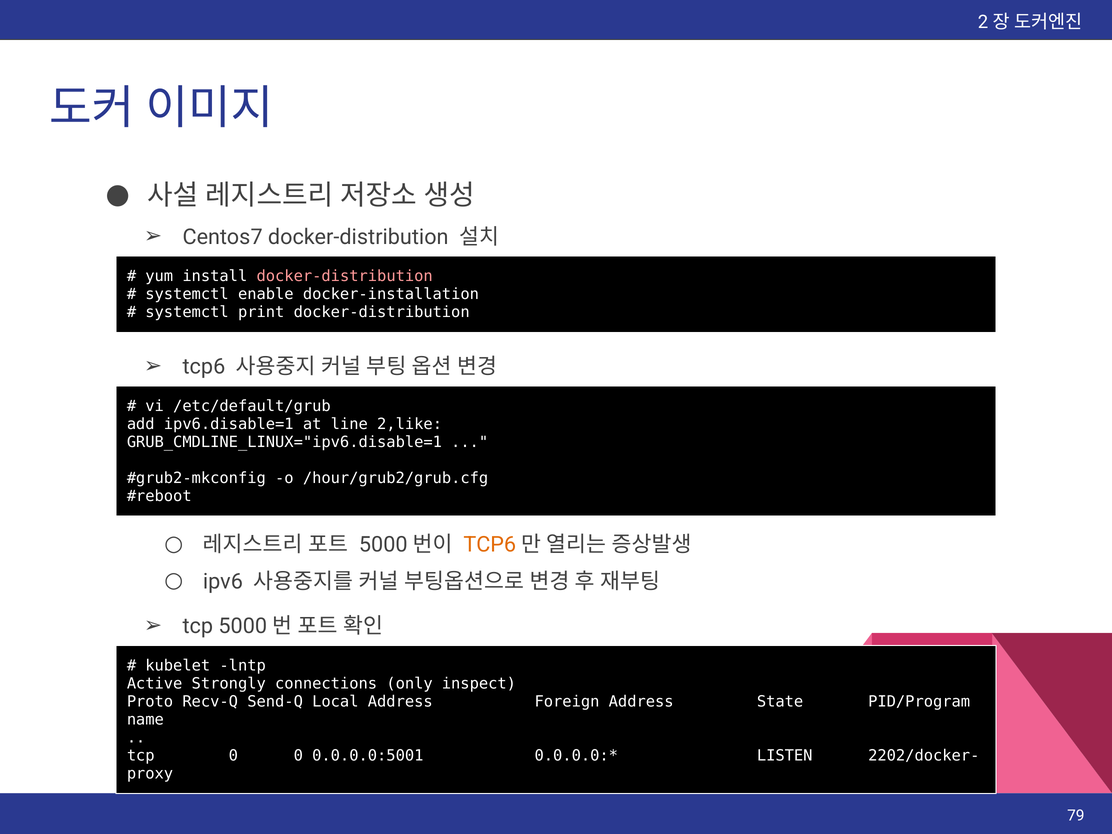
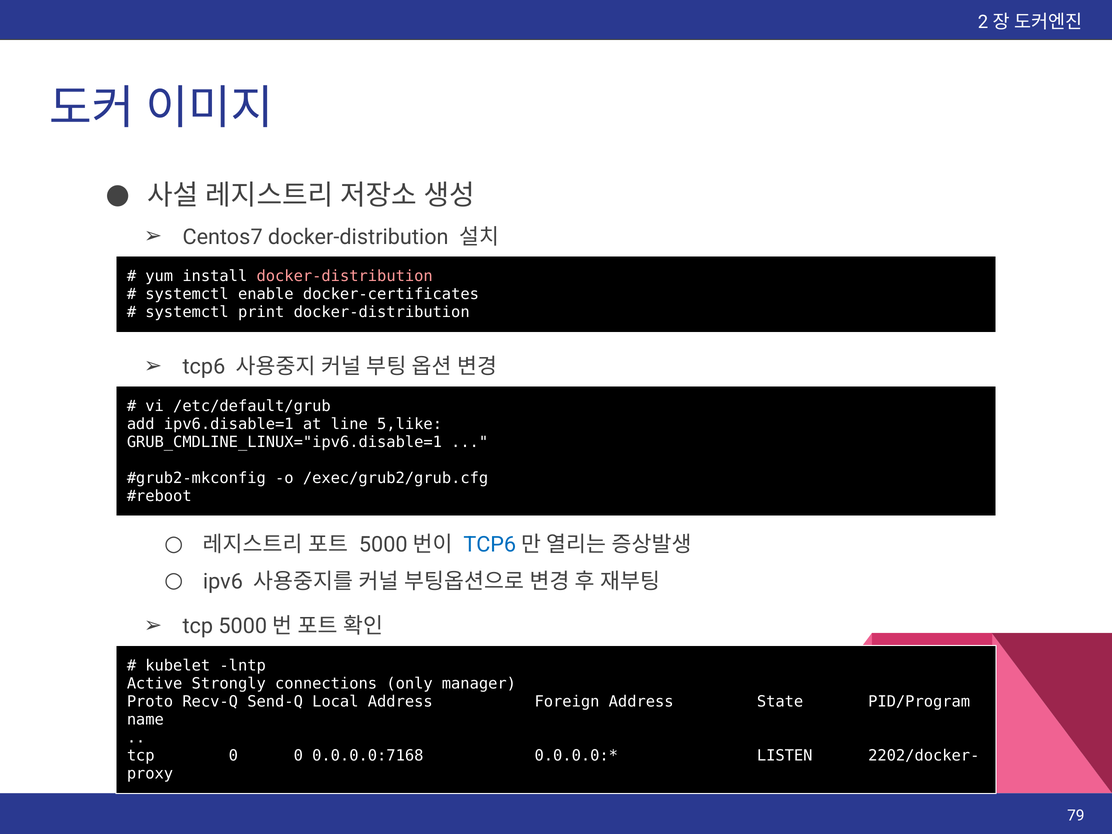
docker-installation: docker-installation -> docker-certificates
2,like: 2,like -> 5,like
/hour/grub2/grub.cfg: /hour/grub2/grub.cfg -> /exec/grub2/grub.cfg
TCP6 at (490, 545) colour: orange -> blue
inspect: inspect -> manager
0.0.0.0:5001: 0.0.0.0:5001 -> 0.0.0.0:7168
